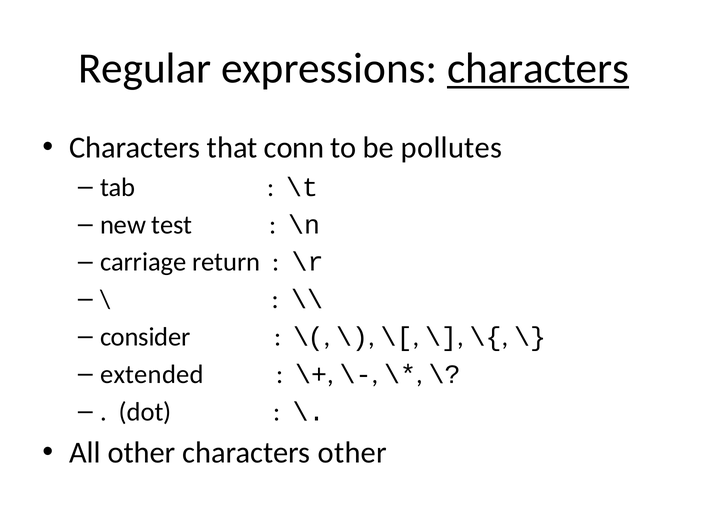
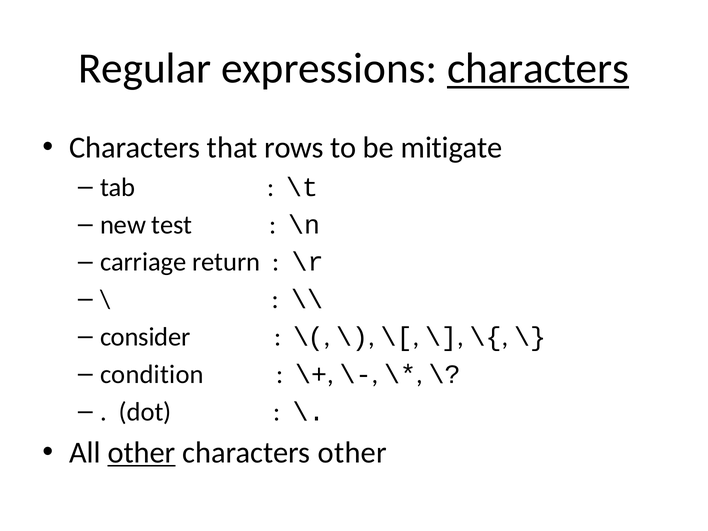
conn: conn -> rows
pollutes: pollutes -> mitigate
extended: extended -> condition
other at (142, 453) underline: none -> present
